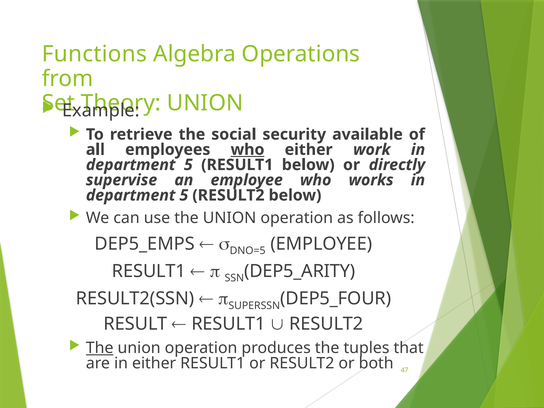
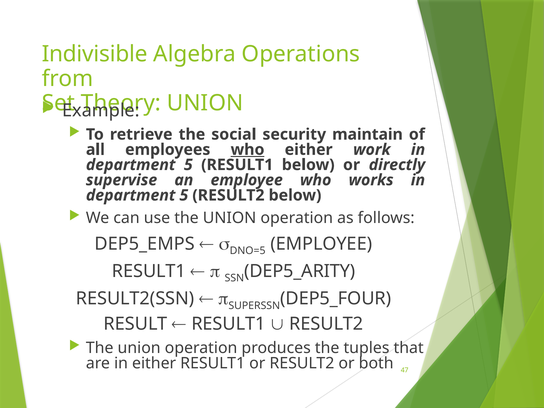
Functions: Functions -> Indivisible
available: available -> maintain
The at (100, 348) underline: present -> none
